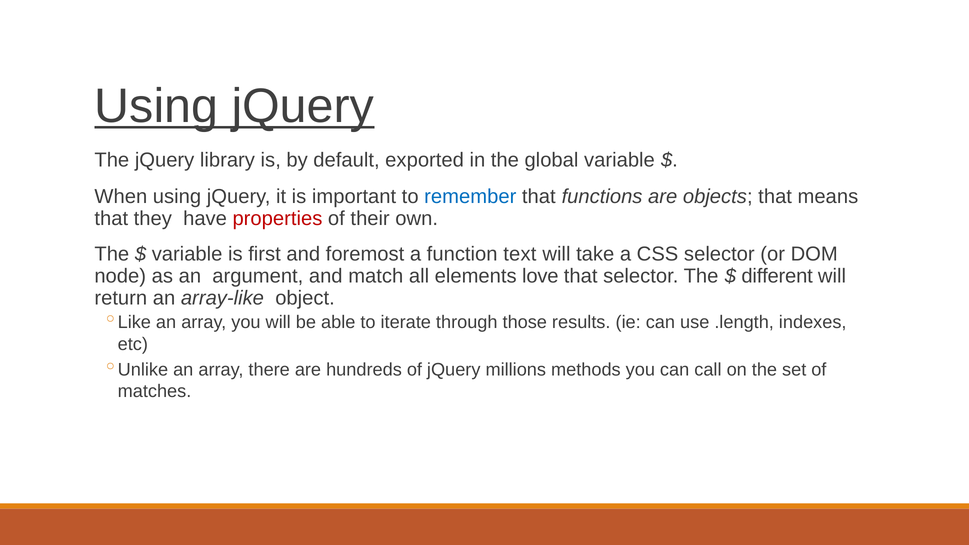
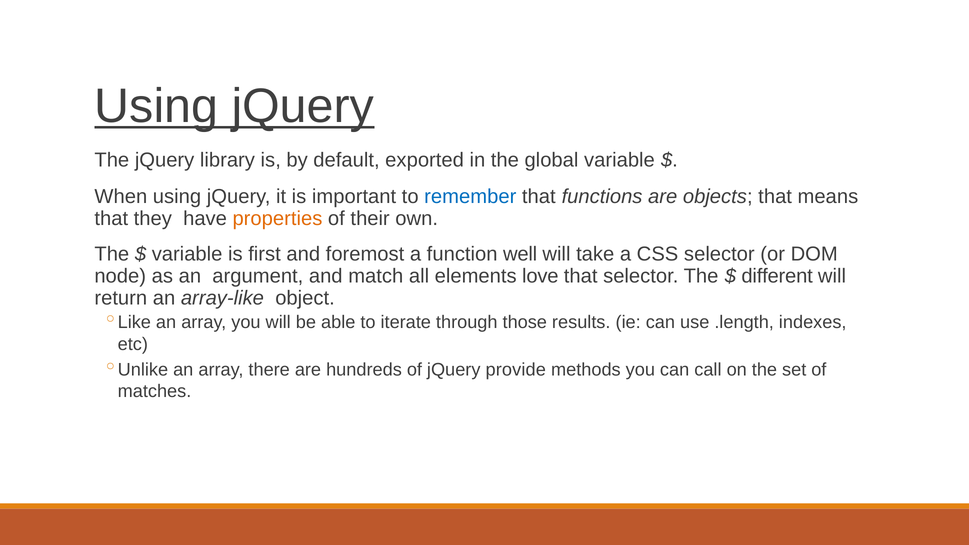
properties colour: red -> orange
text: text -> well
millions: millions -> provide
